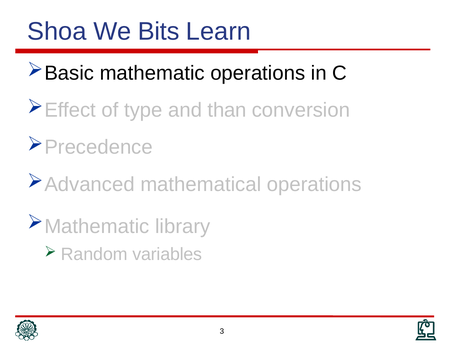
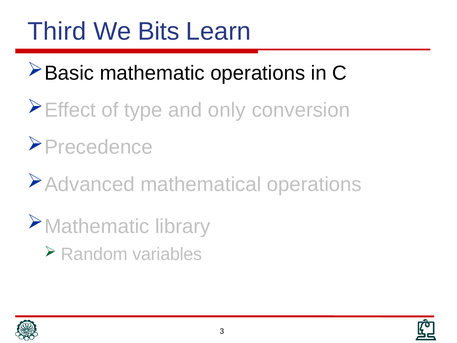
Shoa: Shoa -> Third
than: than -> only
